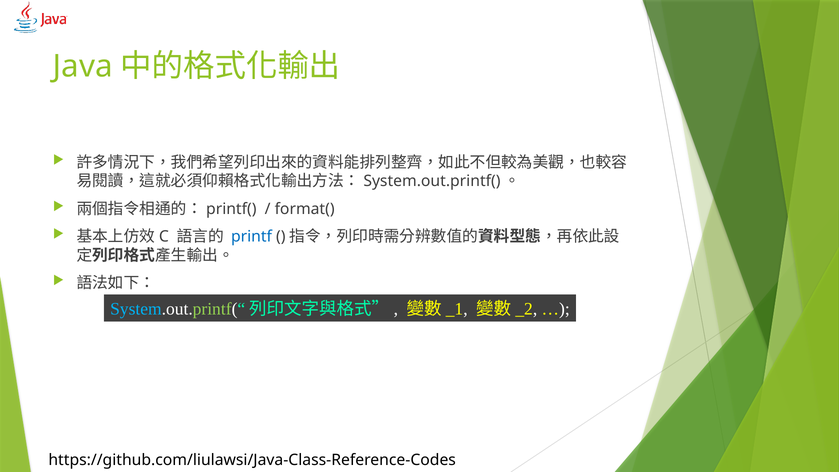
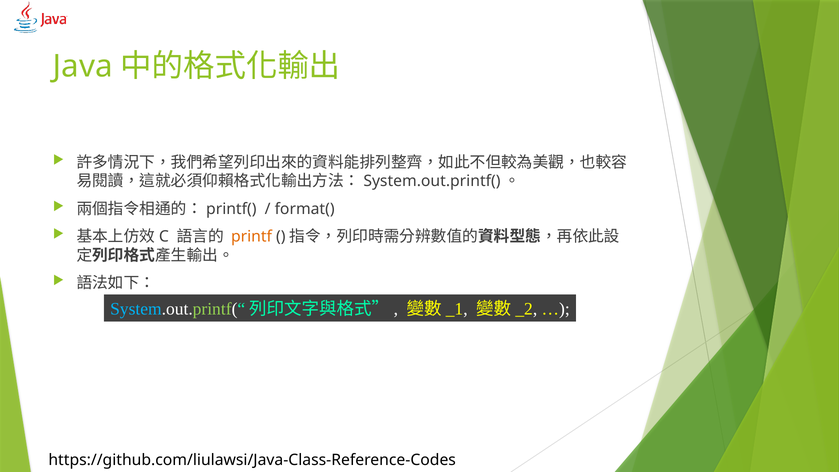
printf colour: blue -> orange
